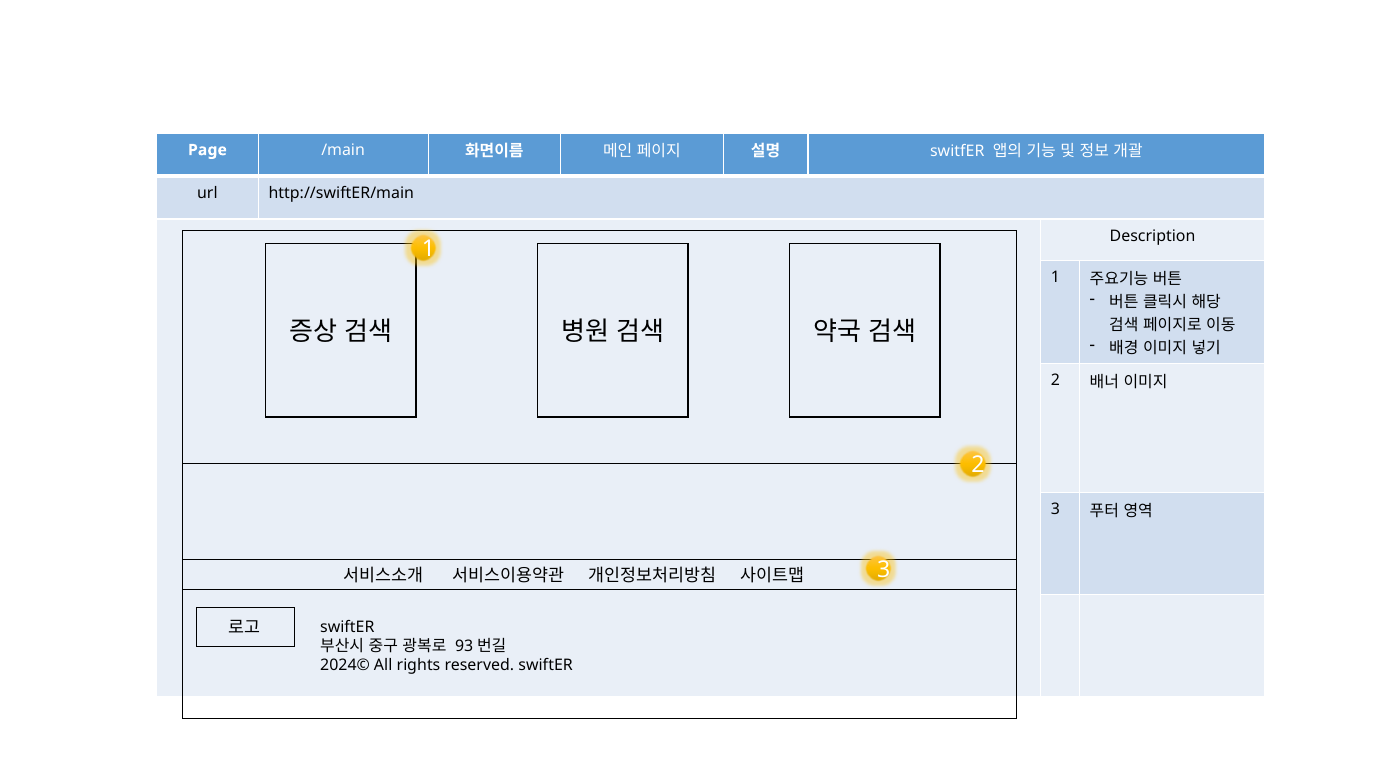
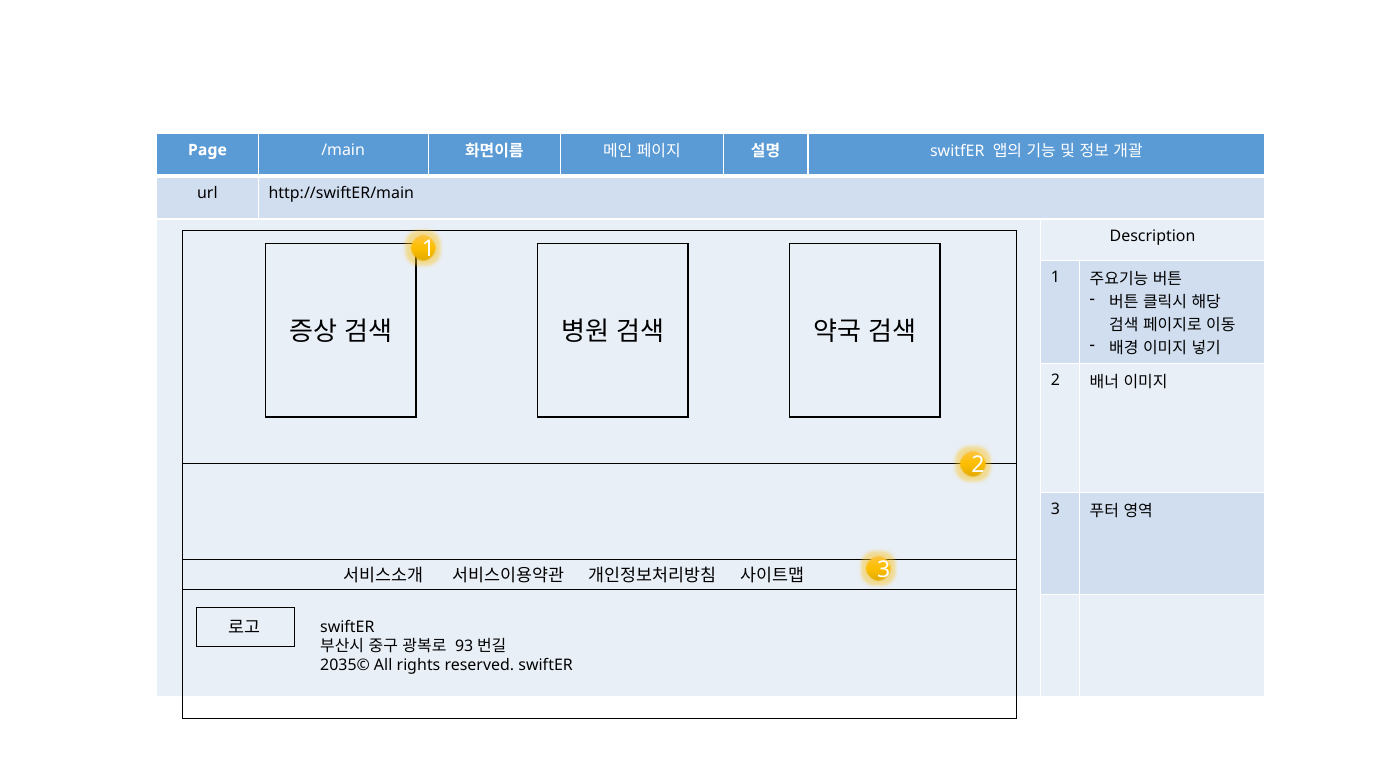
2024©: 2024© -> 2035©
